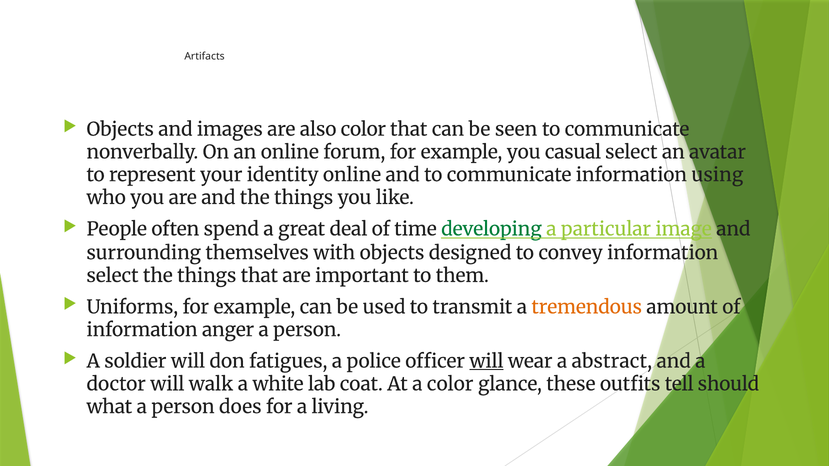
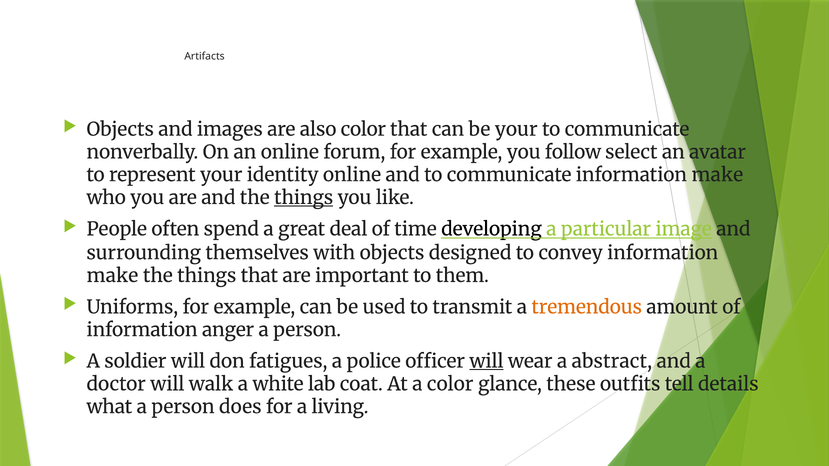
be seen: seen -> your
casual: casual -> follow
communicate information using: using -> make
things at (304, 198) underline: none -> present
developing colour: green -> black
select at (113, 276): select -> make
should: should -> details
